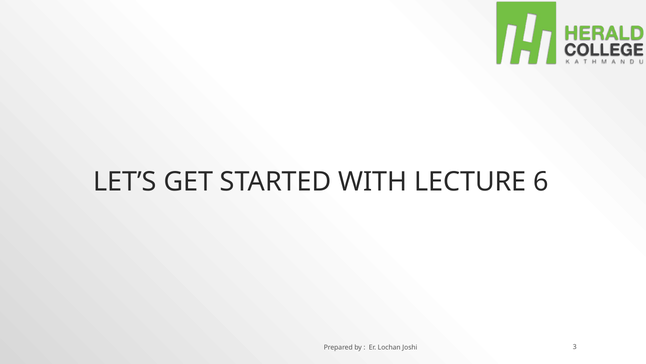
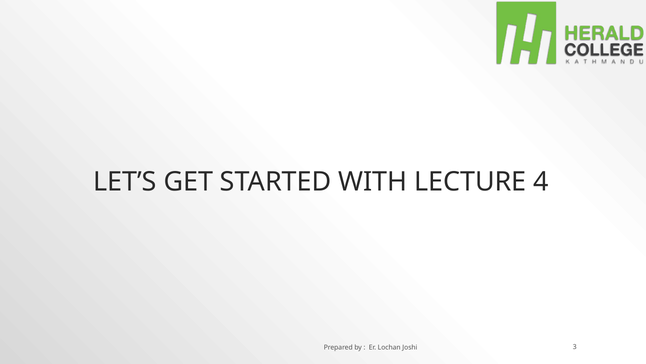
6: 6 -> 4
